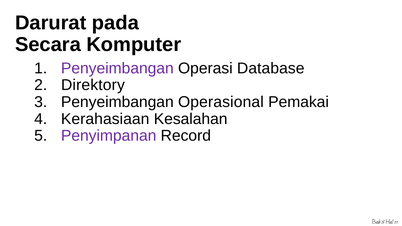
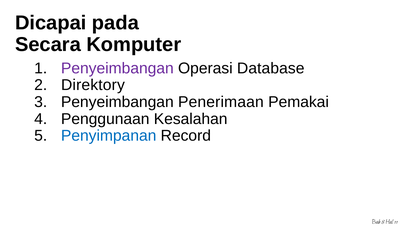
Darurat: Darurat -> Dicapai
Operasional: Operasional -> Penerimaan
Kerahasiaan: Kerahasiaan -> Penggunaan
Penyimpanan colour: purple -> blue
